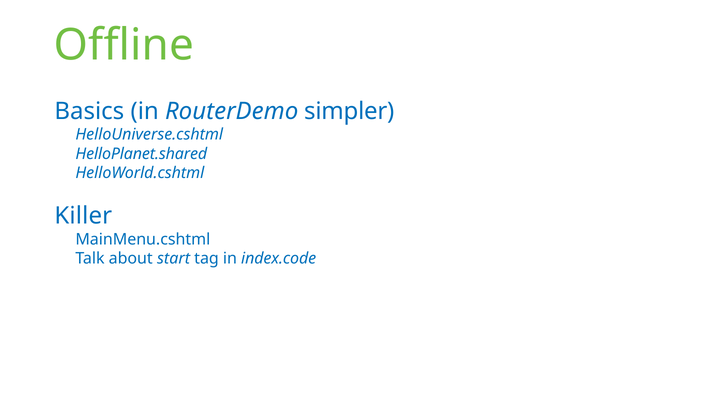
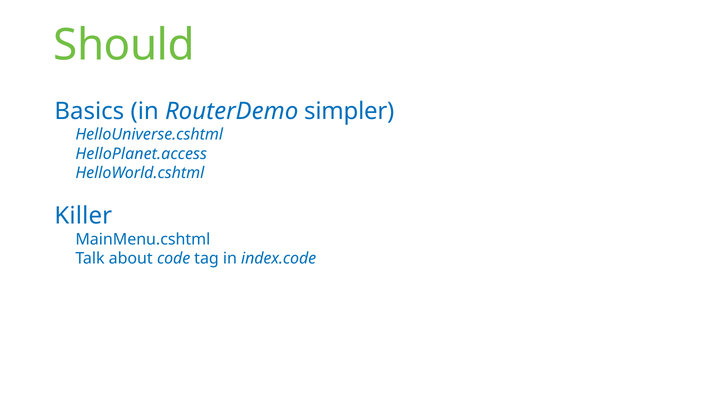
Offline: Offline -> Should
HelloPlanet.shared: HelloPlanet.shared -> HelloPlanet.access
start: start -> code
